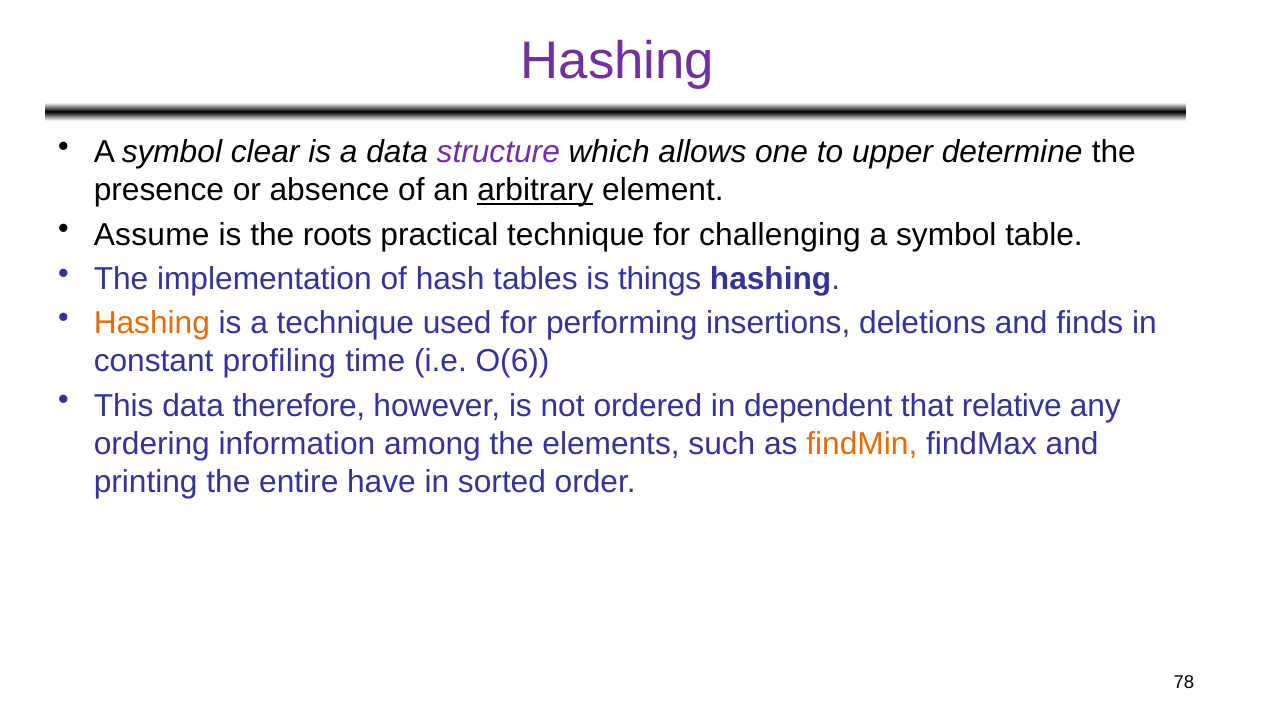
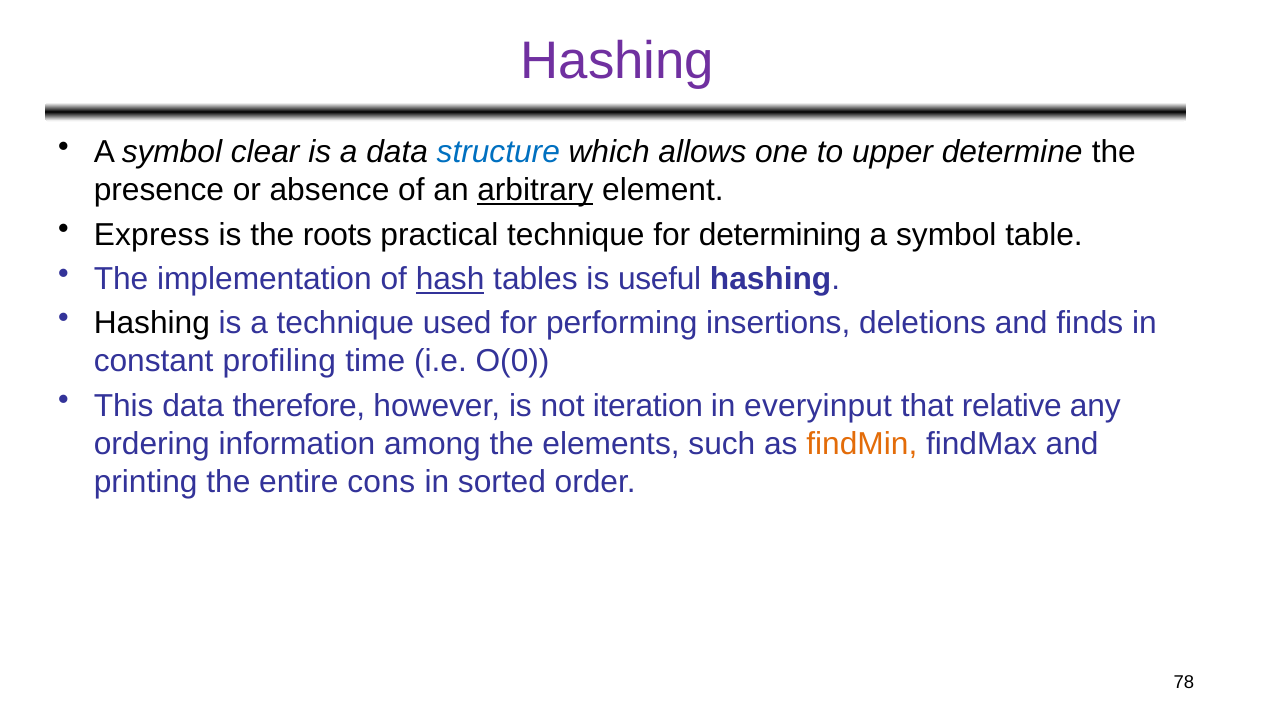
structure colour: purple -> blue
Assume: Assume -> Express
challenging: challenging -> determining
hash underline: none -> present
things: things -> useful
Hashing at (152, 323) colour: orange -> black
O(6: O(6 -> O(0
ordered: ordered -> iteration
dependent: dependent -> everyinput
have: have -> cons
